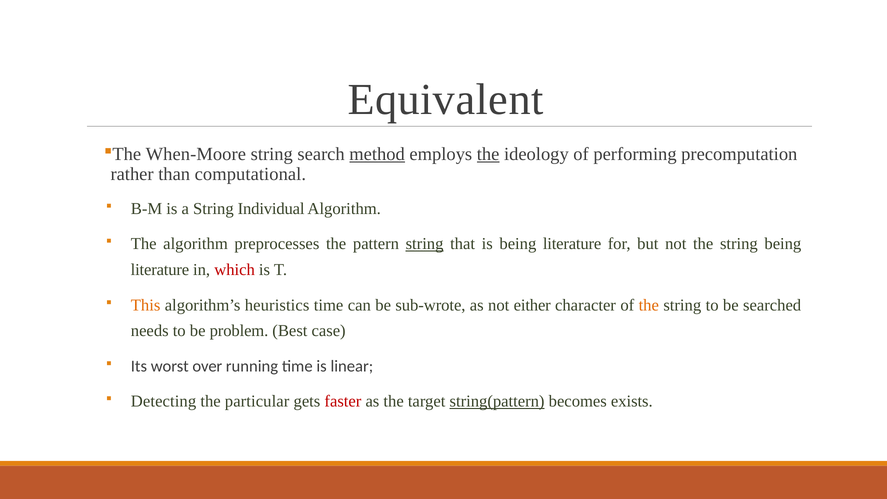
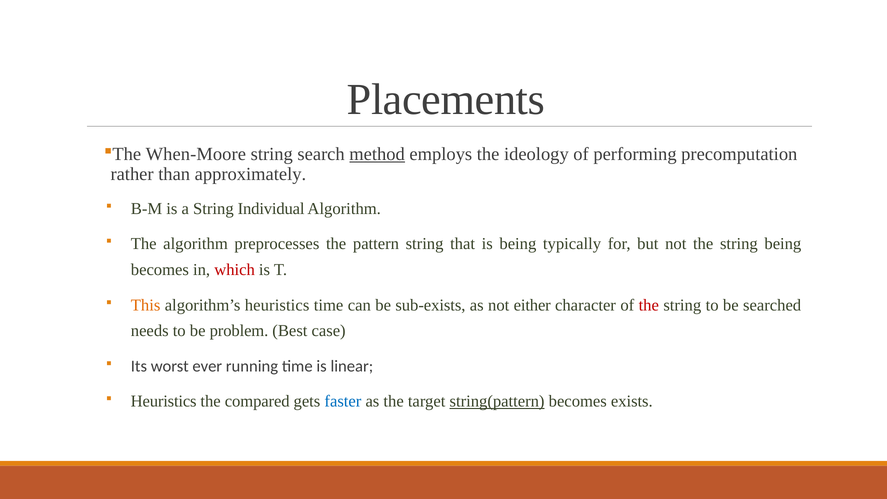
Equivalent: Equivalent -> Placements
the at (488, 154) underline: present -> none
computational: computational -> approximately
string at (425, 244) underline: present -> none
is being literature: literature -> typically
literature at (160, 270): literature -> becomes
sub-wrote: sub-wrote -> sub-exists
the at (649, 305) colour: orange -> red
over: over -> ever
Detecting at (164, 401): Detecting -> Heuristics
particular: particular -> compared
faster colour: red -> blue
